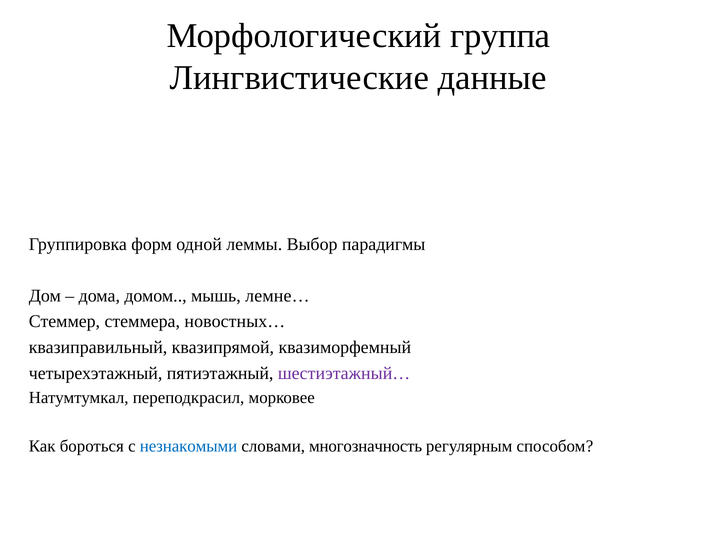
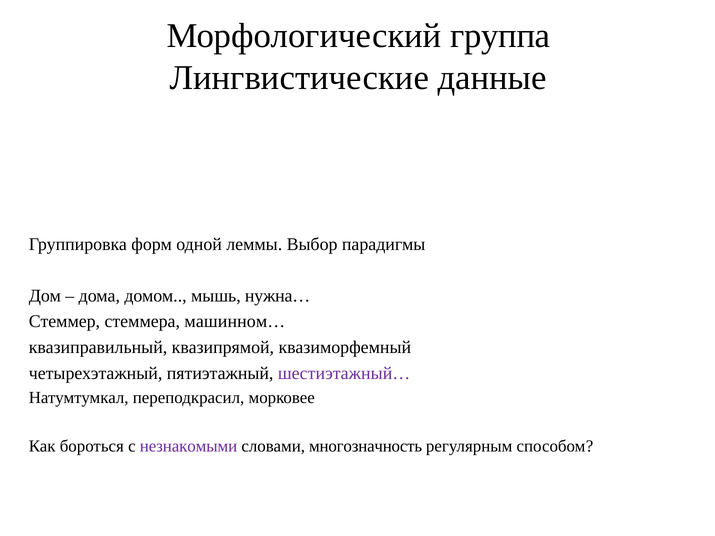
лемне…: лемне… -> нужна…
новостных…: новостных… -> машинном…
незнакомыми colour: blue -> purple
